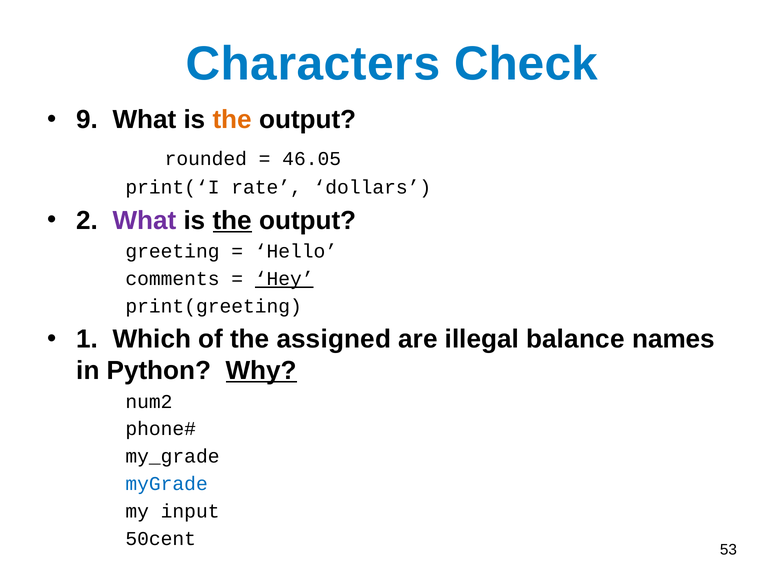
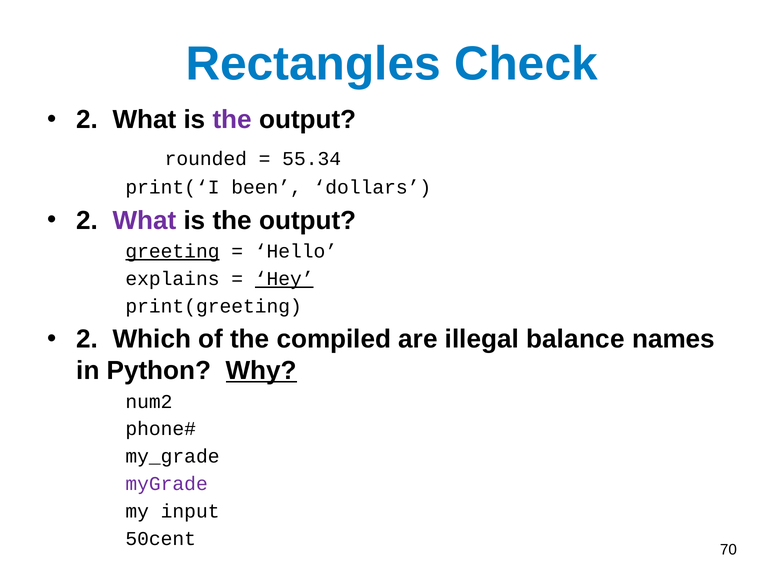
Characters: Characters -> Rectangles
9 at (87, 120): 9 -> 2
the at (232, 120) colour: orange -> purple
46.05: 46.05 -> 55.34
rate: rate -> been
the at (232, 220) underline: present -> none
greeting underline: none -> present
comments: comments -> explains
1 at (87, 339): 1 -> 2
assigned: assigned -> compiled
myGrade colour: blue -> purple
53: 53 -> 70
